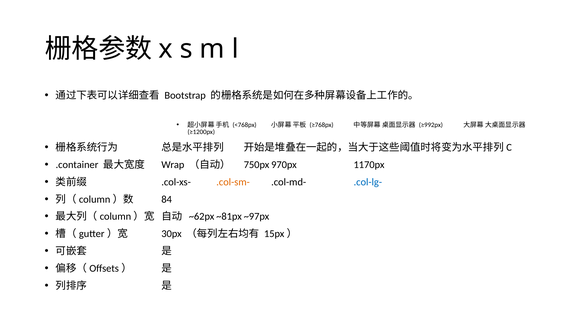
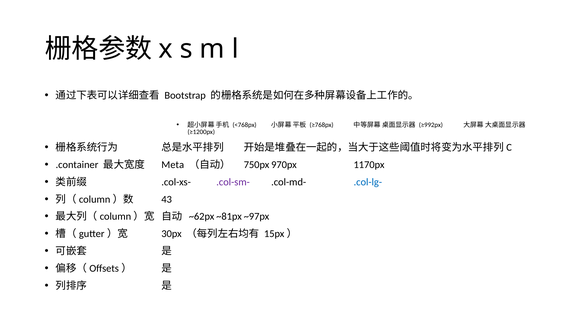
Wrap: Wrap -> Meta
.col-sm- colour: orange -> purple
84: 84 -> 43
